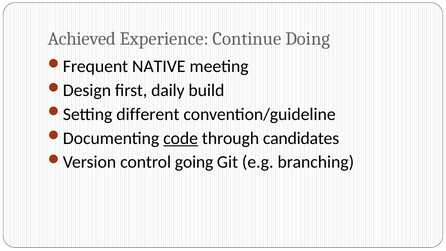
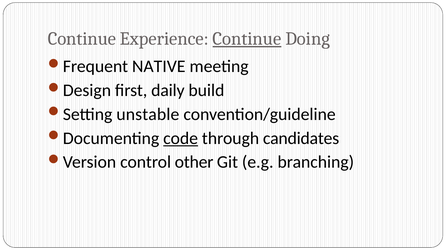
Achieved at (82, 39): Achieved -> Continue
Continue at (247, 39) underline: none -> present
different: different -> unstable
going: going -> other
